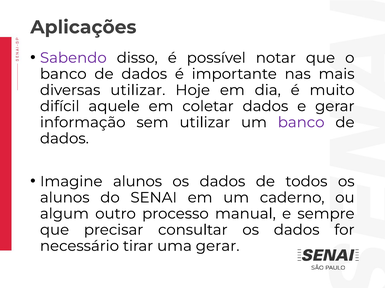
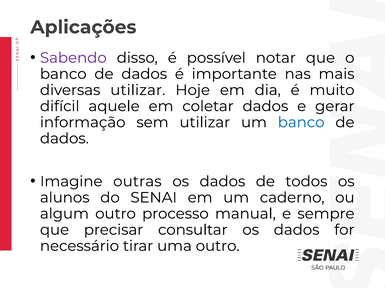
banco at (301, 123) colour: purple -> blue
Imagine alunos: alunos -> outras
uma gerar: gerar -> outro
